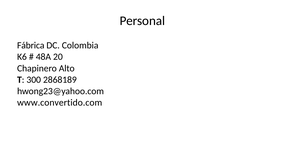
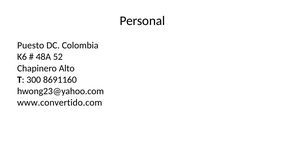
Fábrica: Fábrica -> Puesto
20: 20 -> 52
2868189: 2868189 -> 8691160
